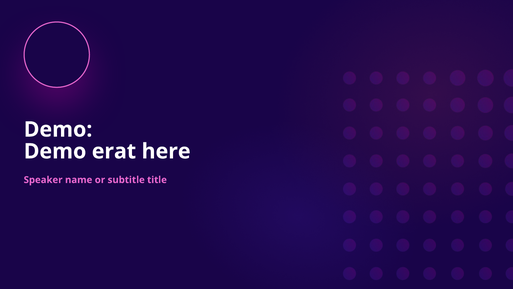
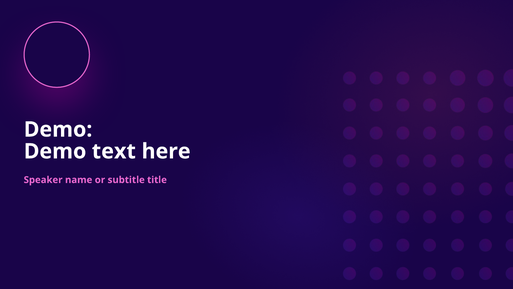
erat: erat -> text
